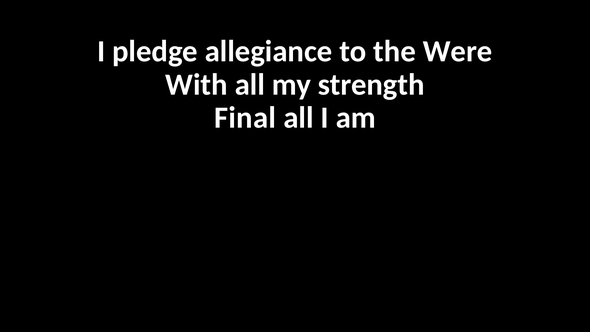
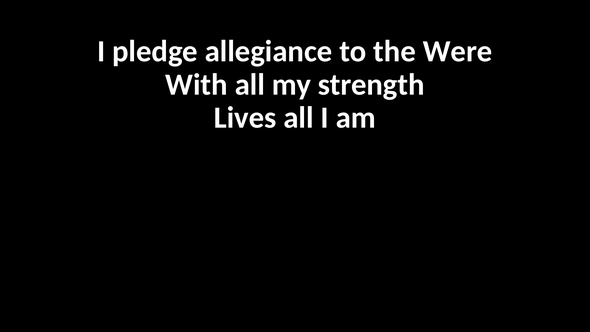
Final: Final -> Lives
